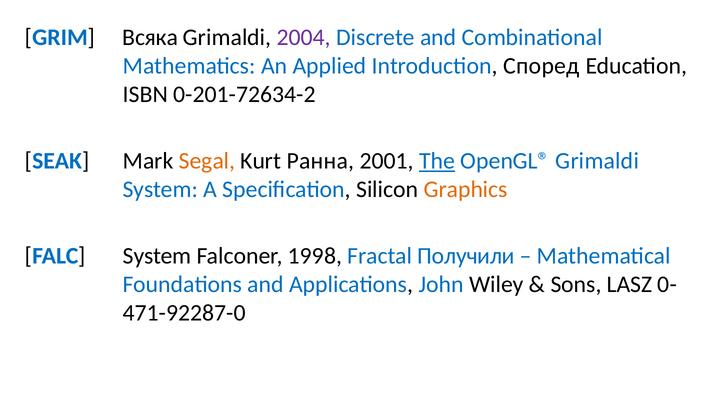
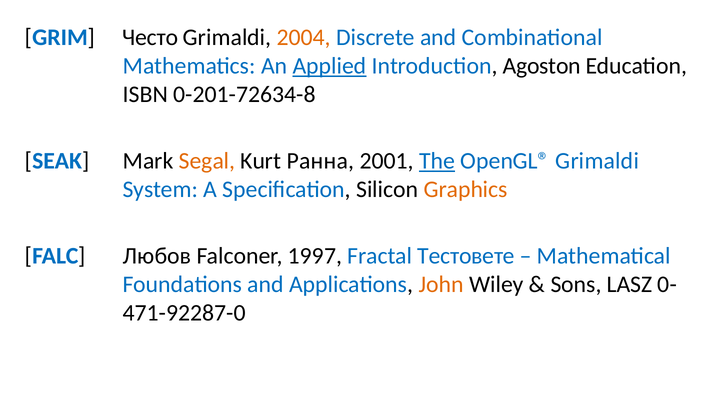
Всяка: Всяка -> Често
2004 colour: purple -> orange
Applied underline: none -> present
Според: Според -> Agoston
0-201-72634-2: 0-201-72634-2 -> 0-201-72634-8
FALC System: System -> Любов
1998: 1998 -> 1997
Получили: Получили -> Тестовете
John colour: blue -> orange
